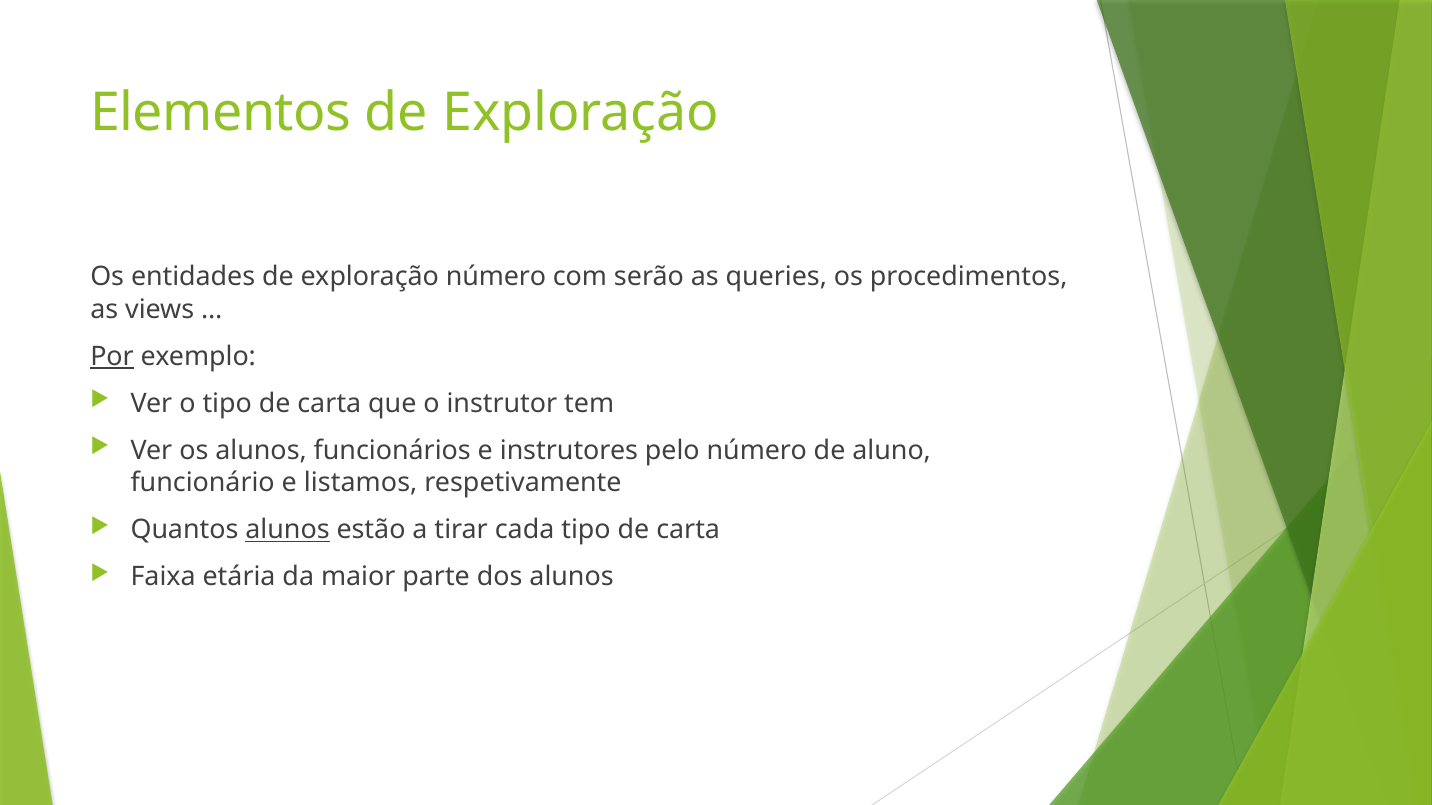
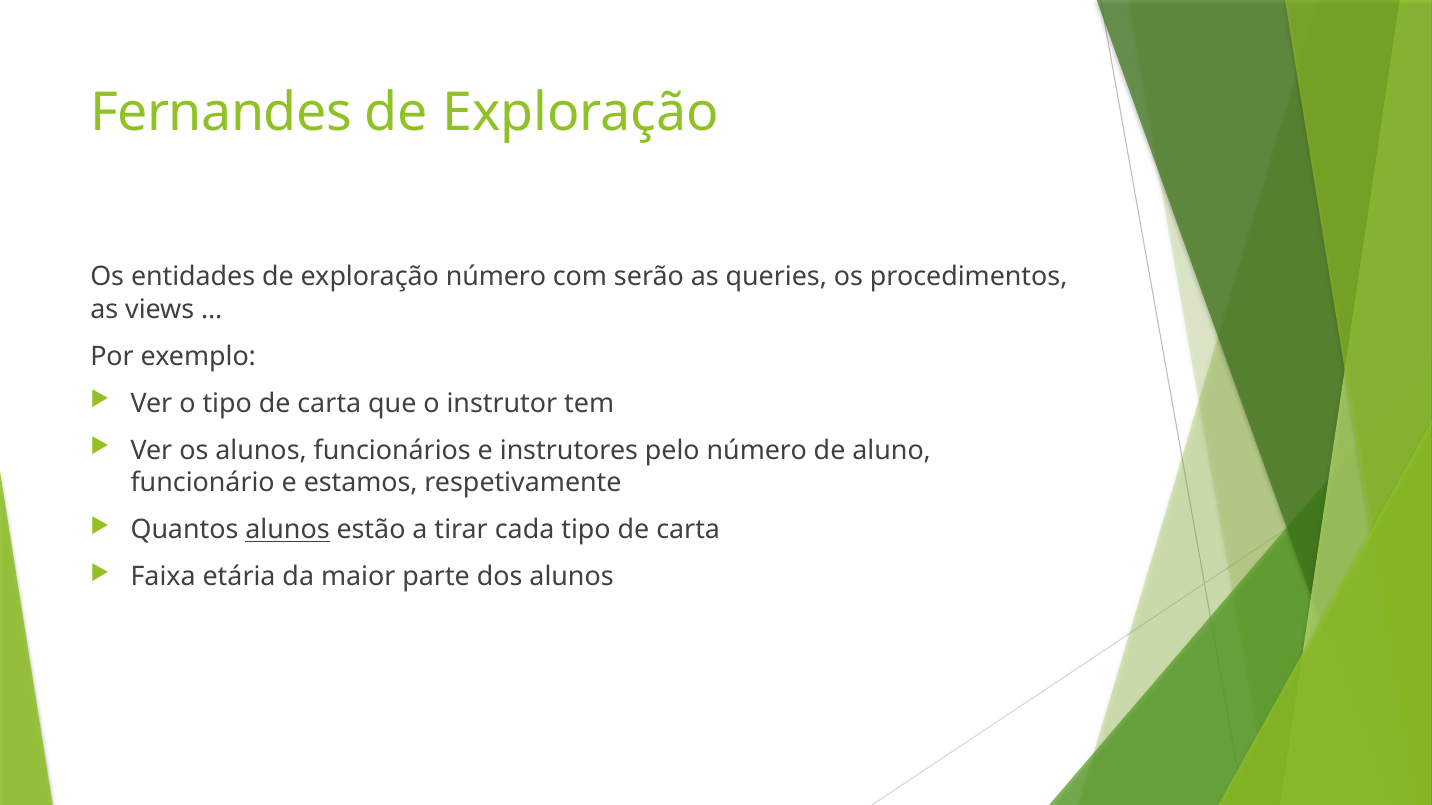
Elementos: Elementos -> Fernandes
Por underline: present -> none
listamos: listamos -> estamos
